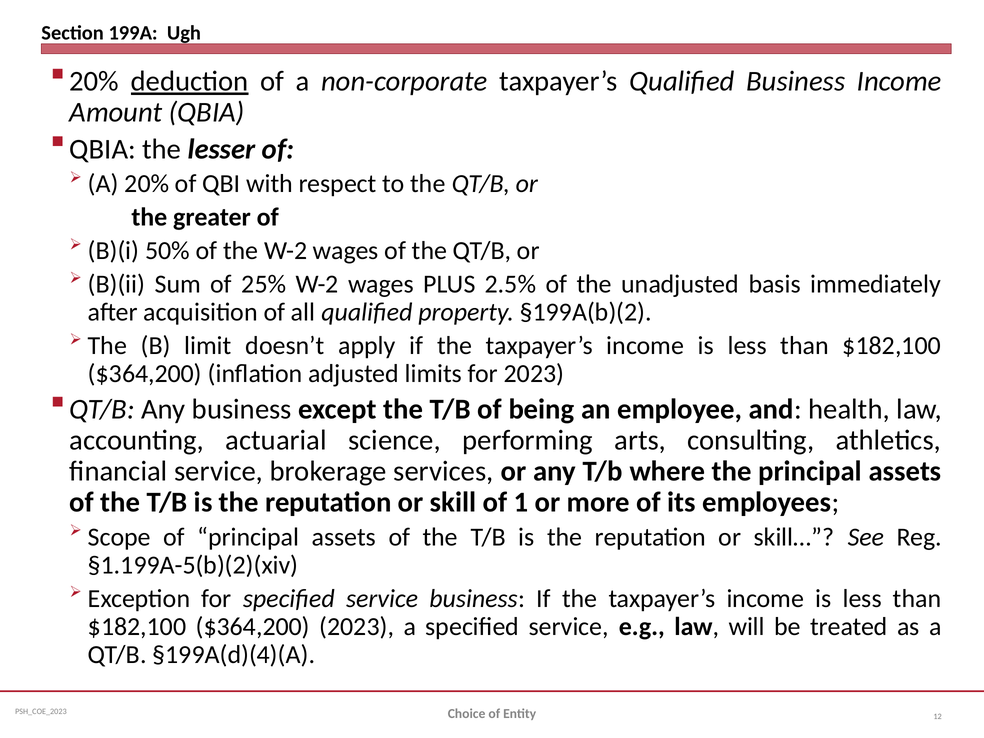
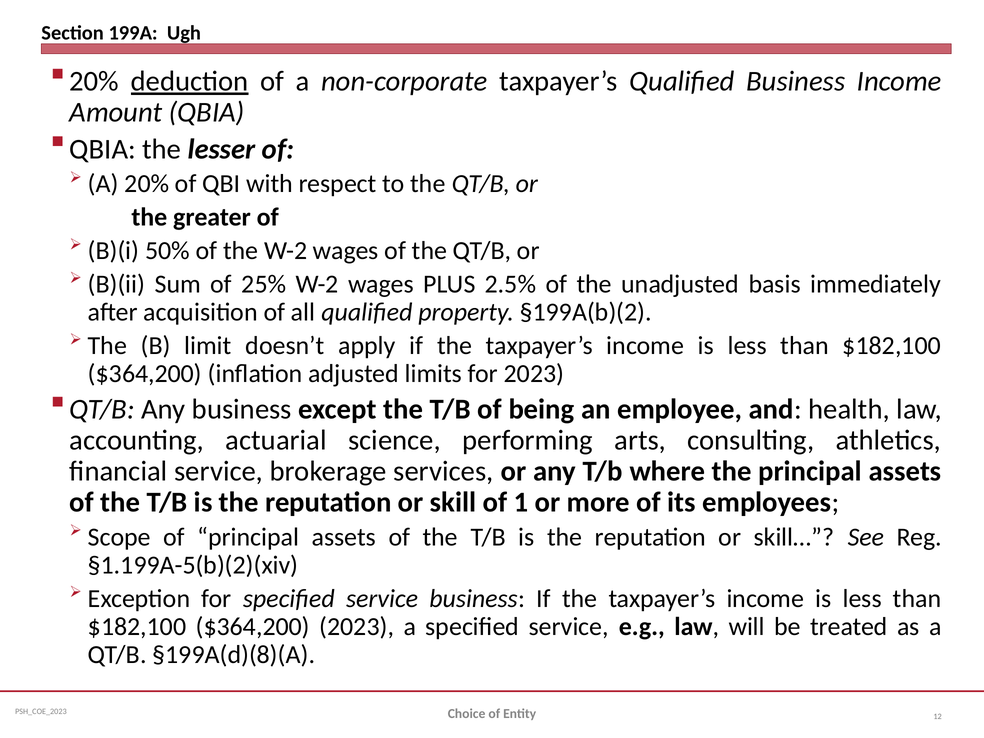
§199A(d)(4)(A: §199A(d)(4)(A -> §199A(d)(8)(A
